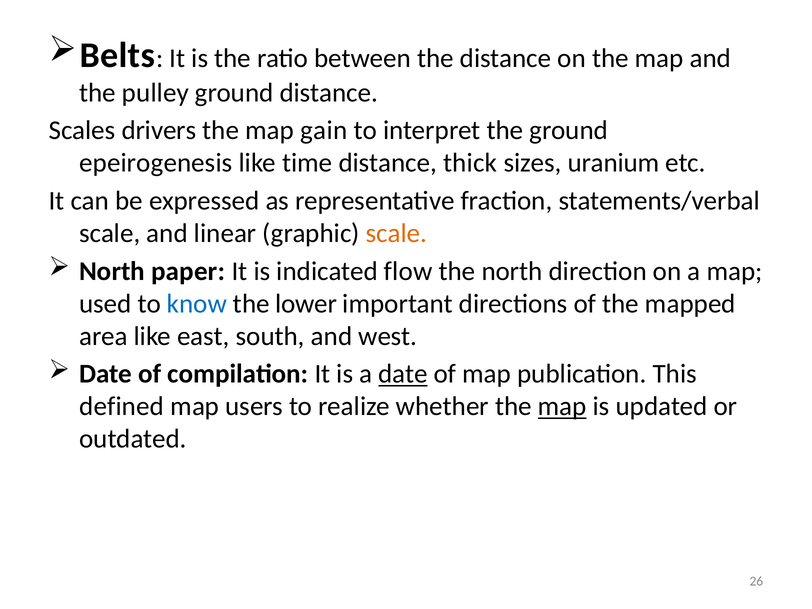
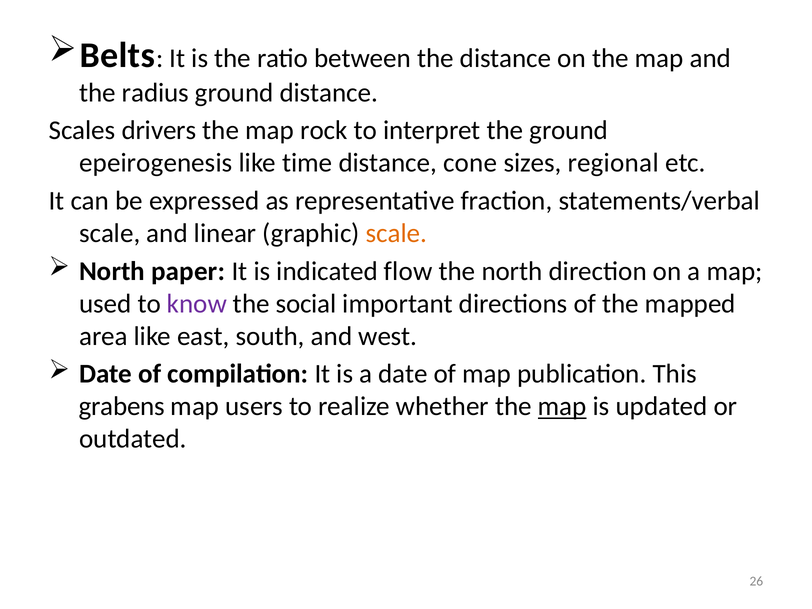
pulley: pulley -> radius
gain: gain -> rock
thick: thick -> cone
uranium: uranium -> regional
know colour: blue -> purple
lower: lower -> social
date at (403, 374) underline: present -> none
defined: defined -> grabens
